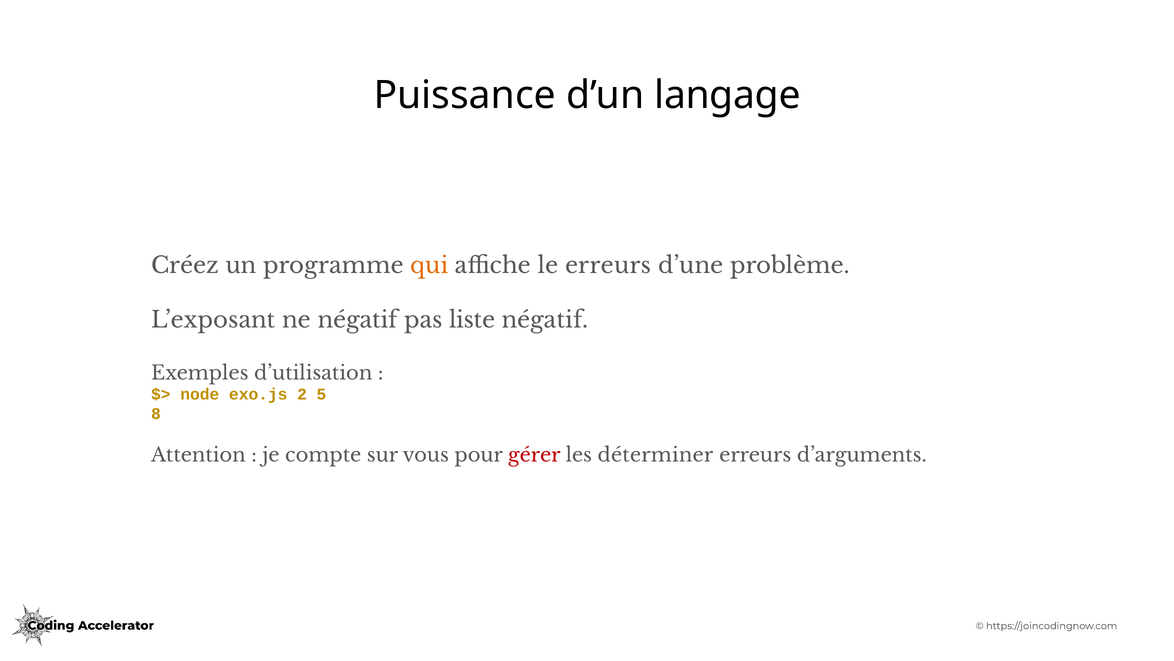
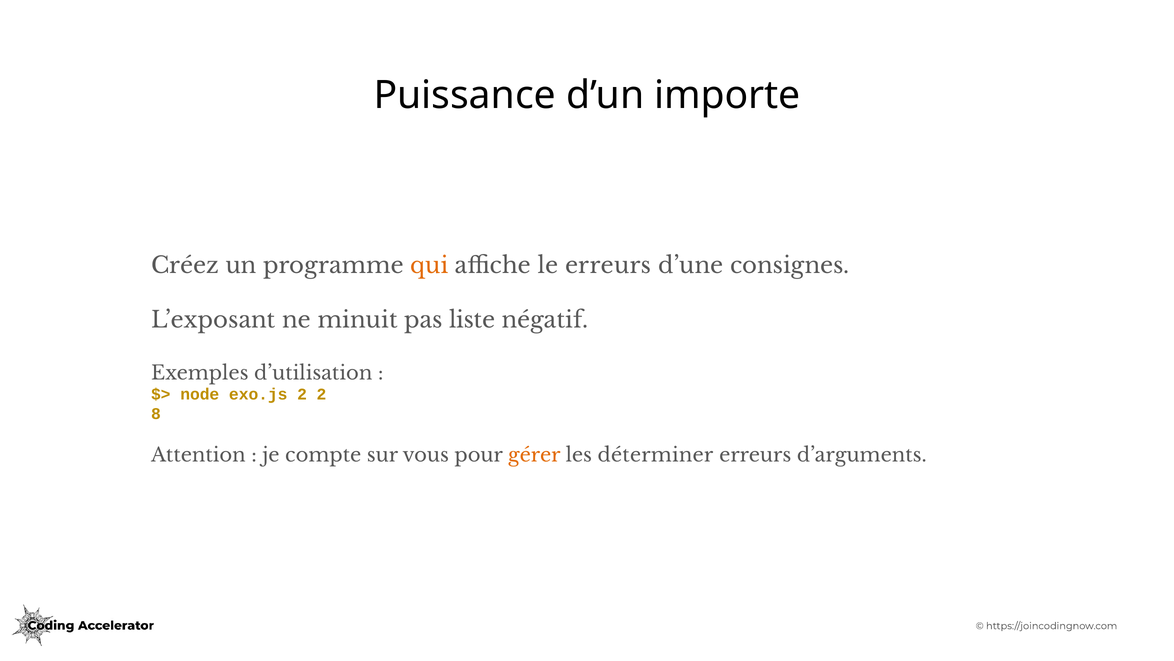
langage: langage -> importe
problème: problème -> consignes
ne négatif: négatif -> minuit
2 5: 5 -> 2
gérer colour: red -> orange
